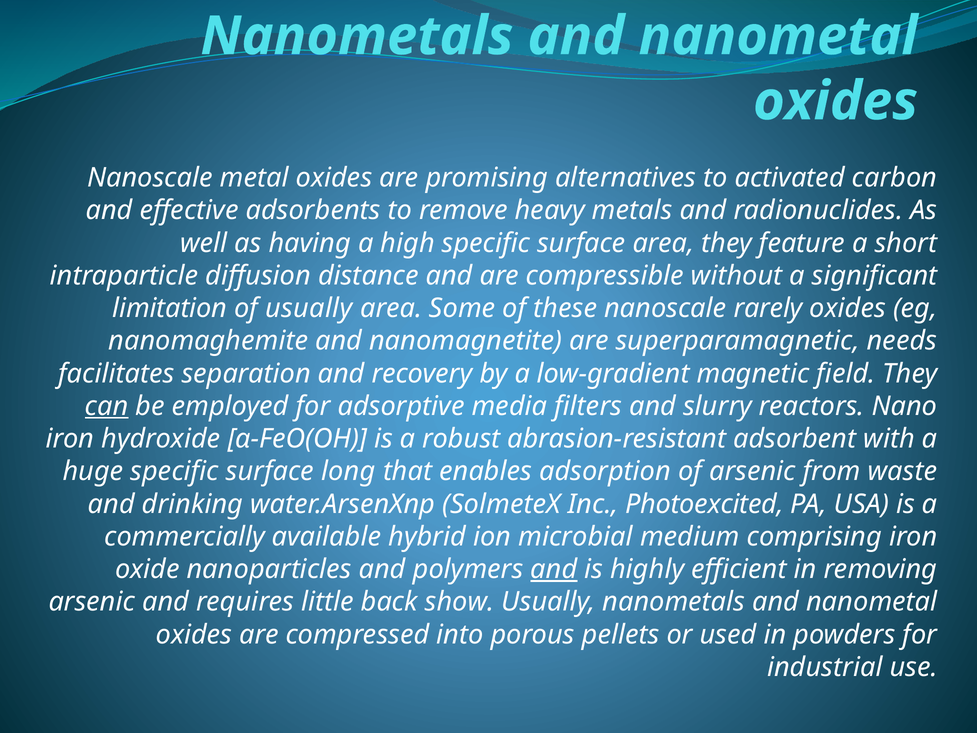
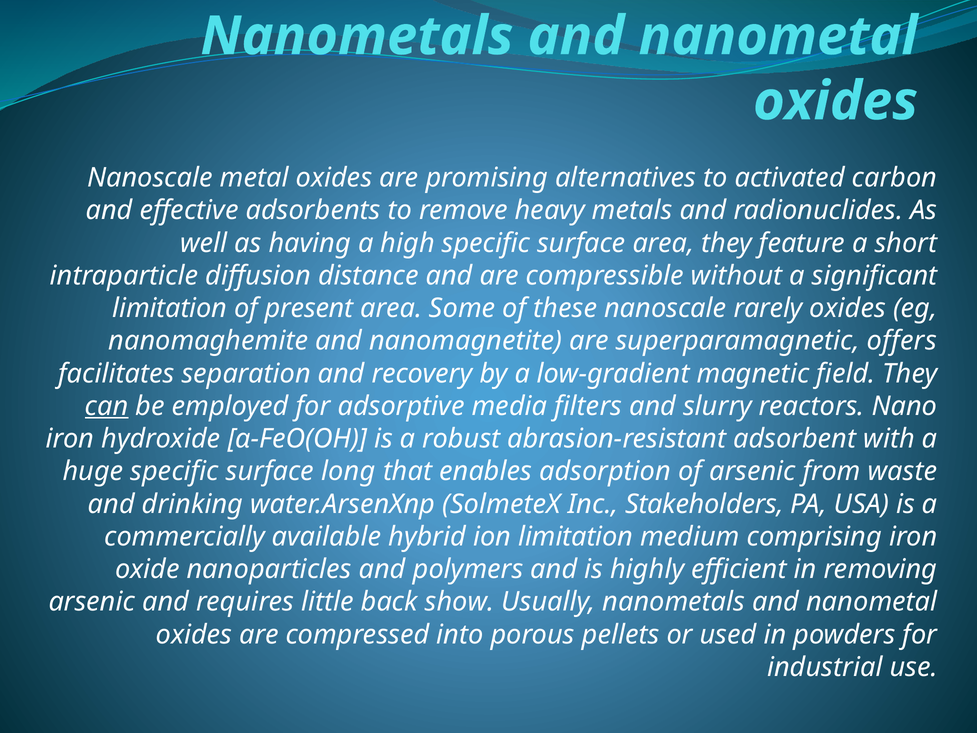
of usually: usually -> present
needs: needs -> offers
Photoexcited: Photoexcited -> Stakeholders
ion microbial: microbial -> limitation
and at (554, 569) underline: present -> none
